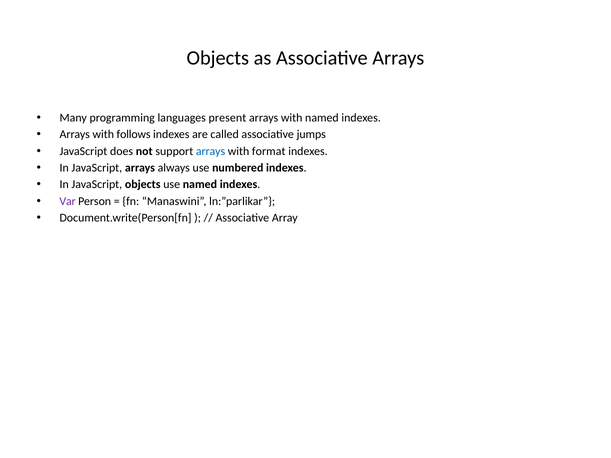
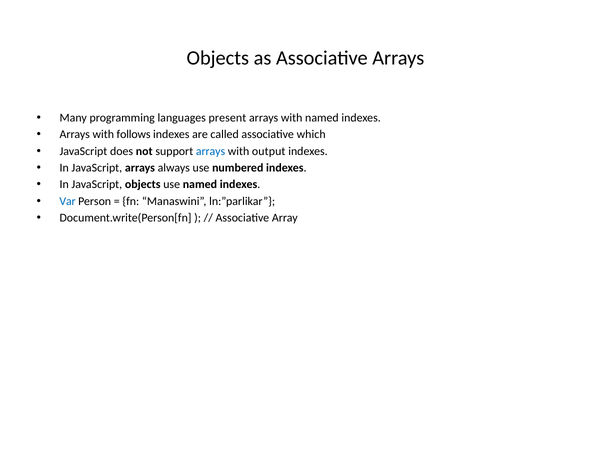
jumps: jumps -> which
format: format -> output
Var colour: purple -> blue
